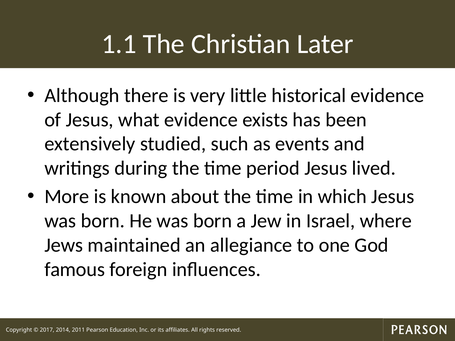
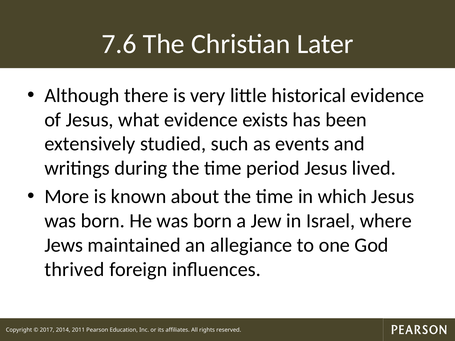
1.1: 1.1 -> 7.6
famous: famous -> thrived
